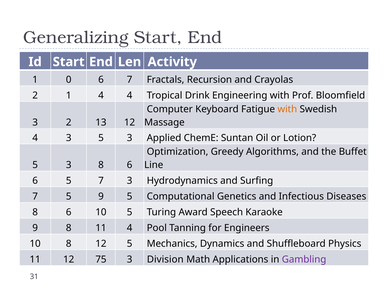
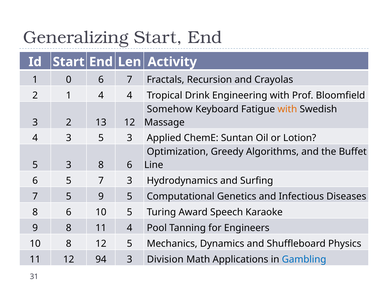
Computer: Computer -> Somehow
75: 75 -> 94
Gambling colour: purple -> blue
